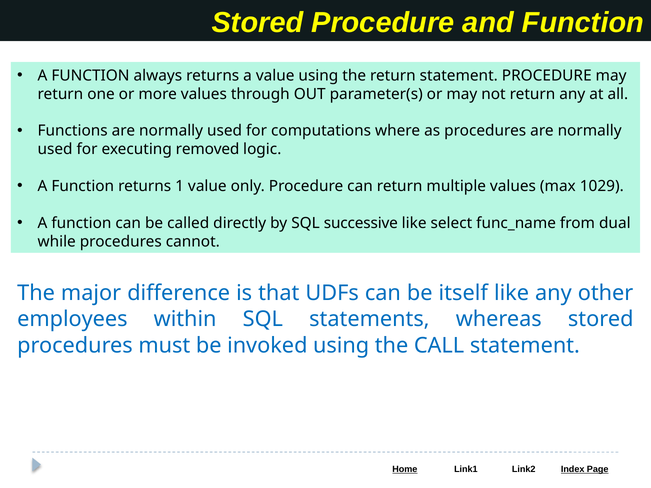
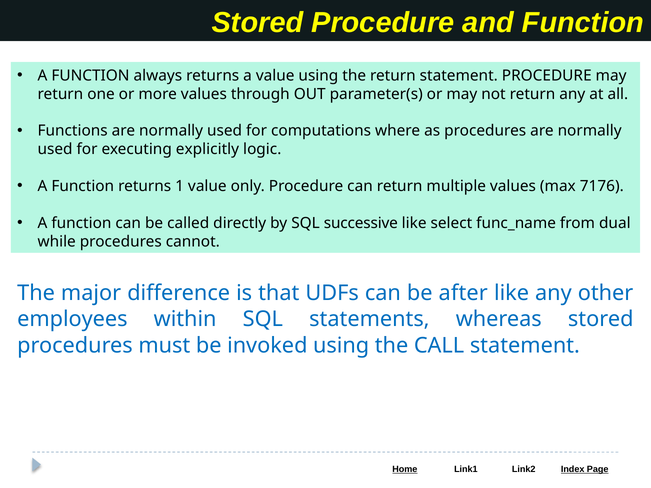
removed: removed -> explicitly
1029: 1029 -> 7176
itself: itself -> after
